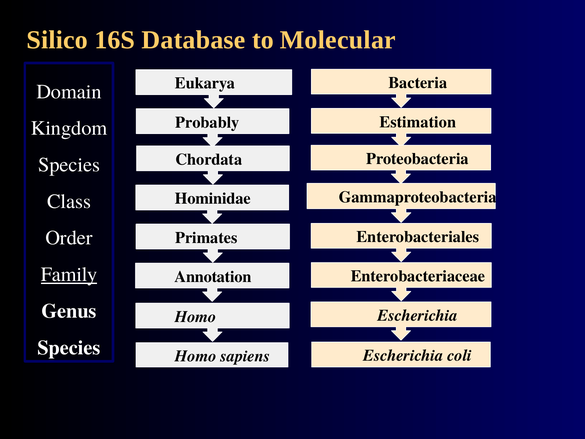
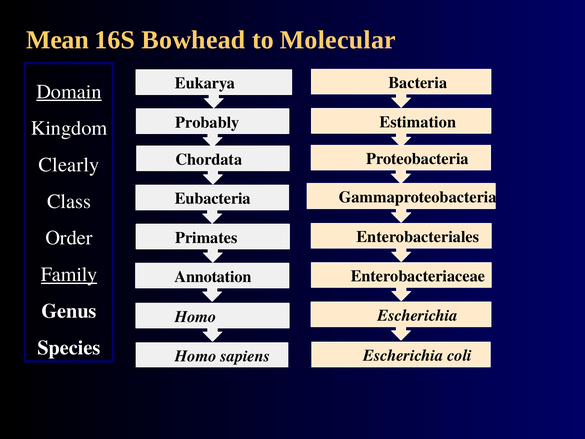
Silico: Silico -> Mean
Database: Database -> Bowhead
Domain underline: none -> present
Species at (69, 165): Species -> Clearly
Hominidae: Hominidae -> Eubacteria
